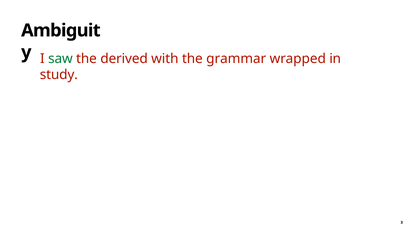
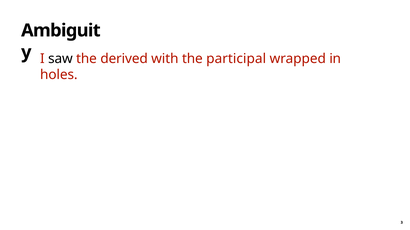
saw colour: green -> black
grammar: grammar -> participal
study: study -> holes
